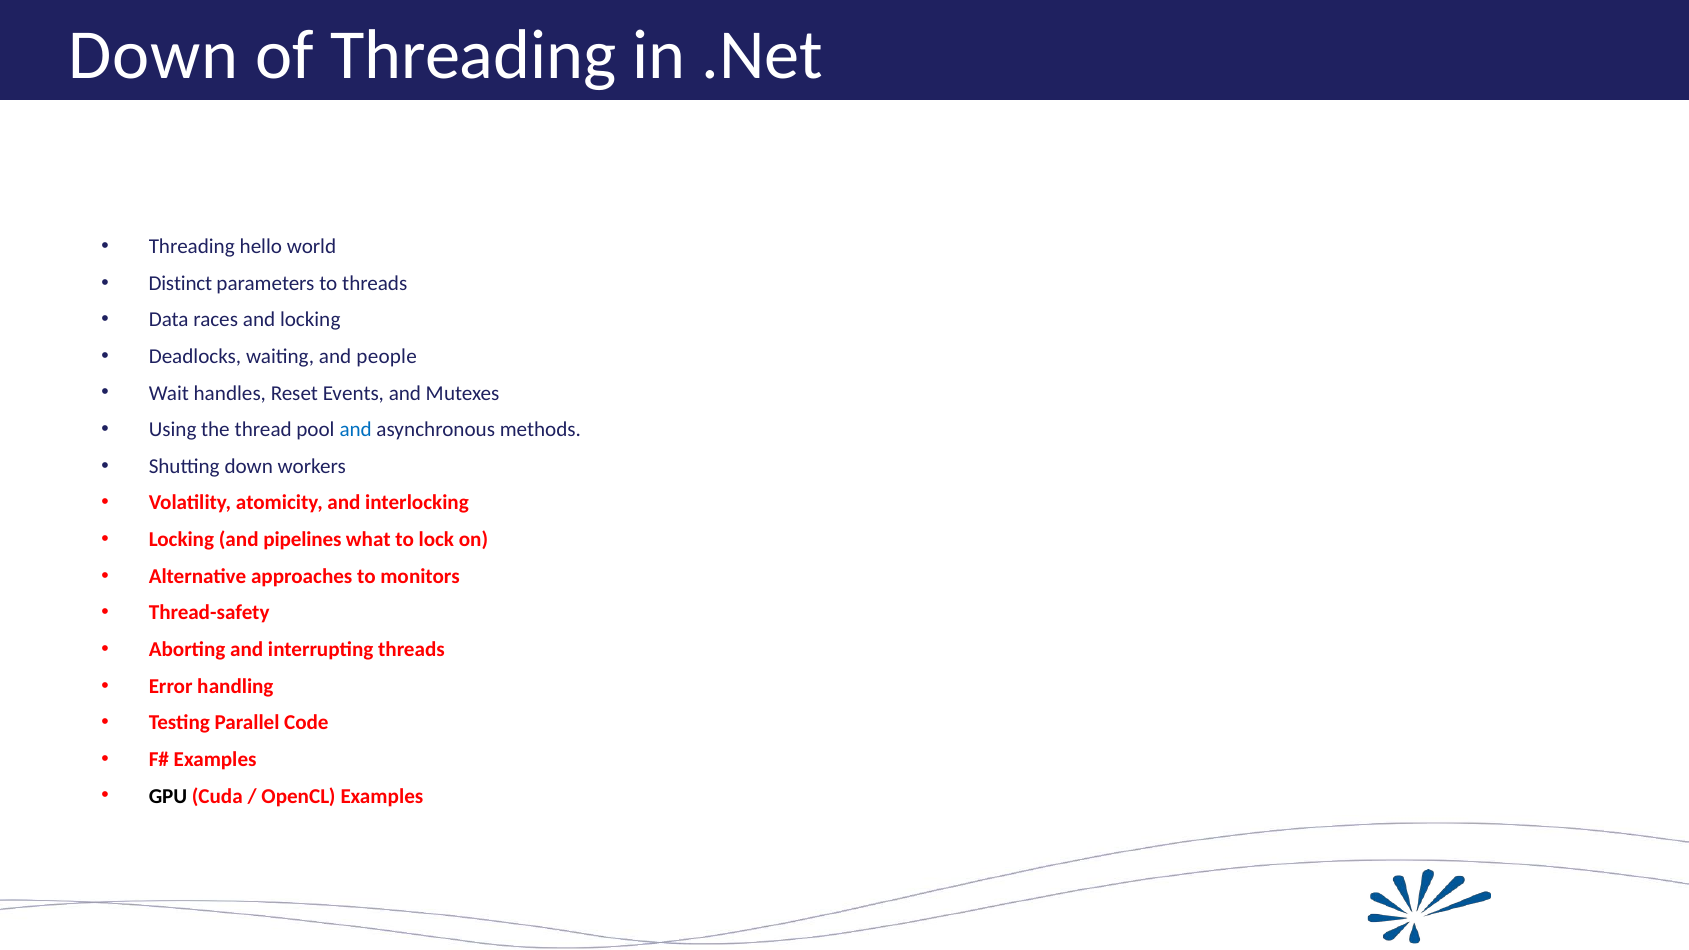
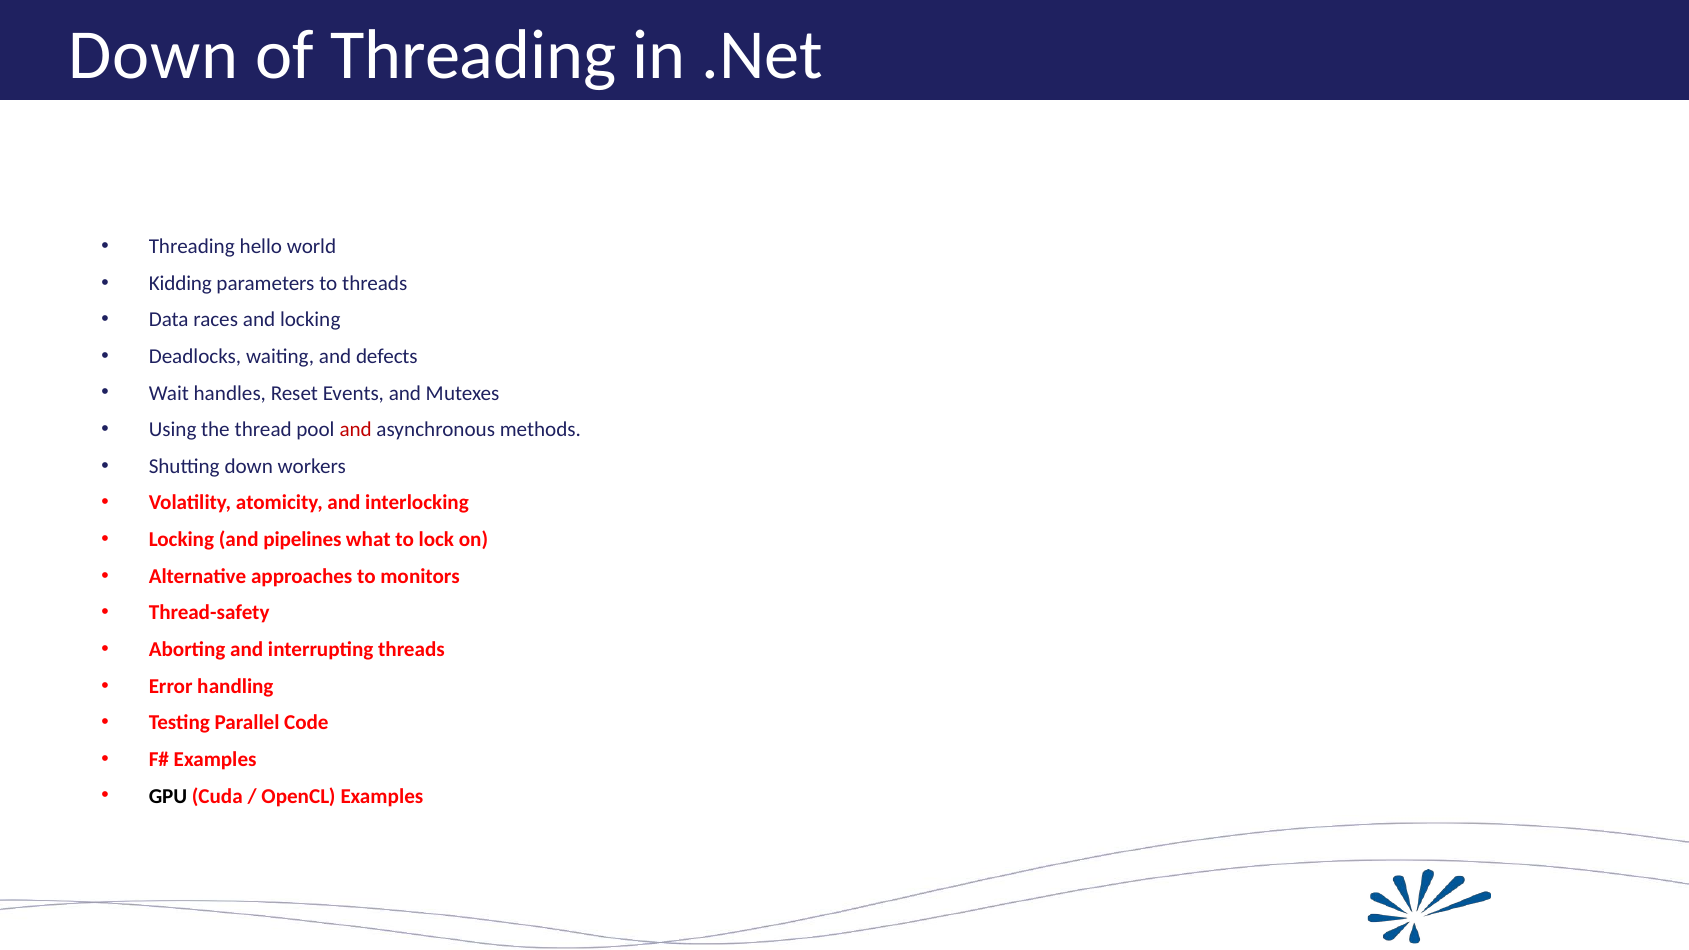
Distinct: Distinct -> Kidding
people: people -> defects
and at (356, 430) colour: blue -> red
